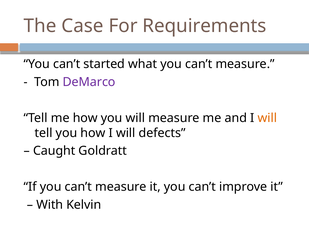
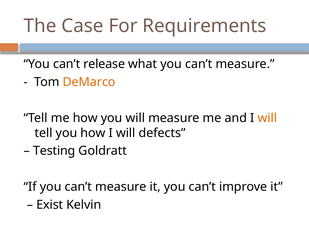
started: started -> release
DeMarco colour: purple -> orange
Caught: Caught -> Testing
With: With -> Exist
